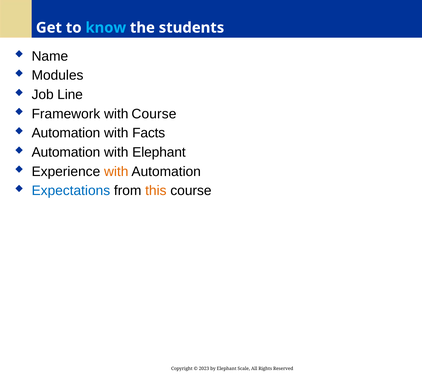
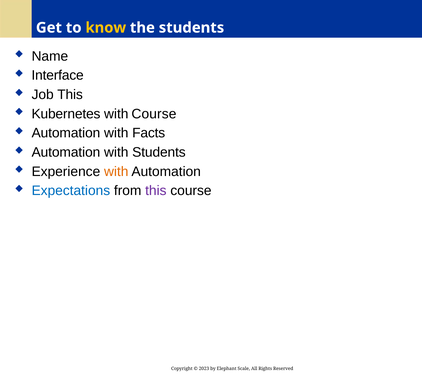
know colour: light blue -> yellow
Modules: Modules -> Interface
Job Line: Line -> This
Framework: Framework -> Kubernetes
with Elephant: Elephant -> Students
this at (156, 191) colour: orange -> purple
